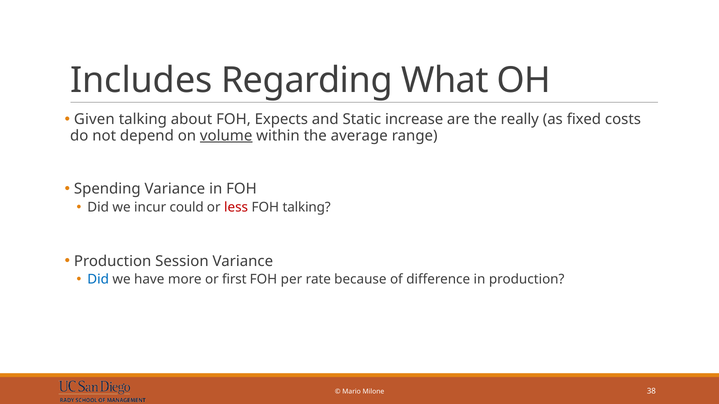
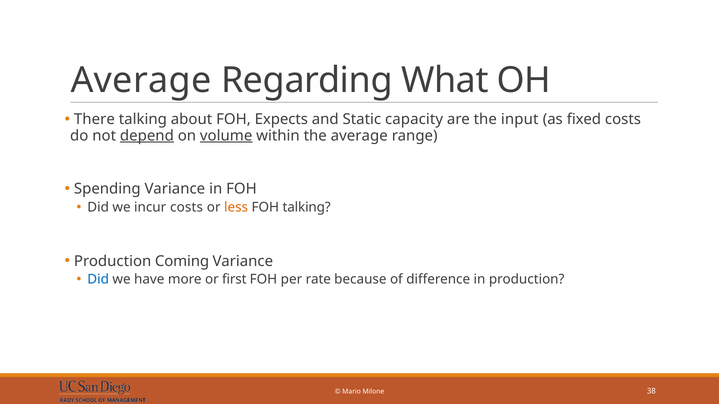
Includes at (141, 81): Includes -> Average
Given: Given -> There
increase: increase -> capacity
really: really -> input
depend underline: none -> present
incur could: could -> costs
less colour: red -> orange
Session: Session -> Coming
